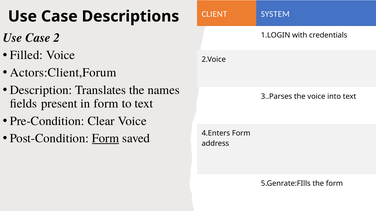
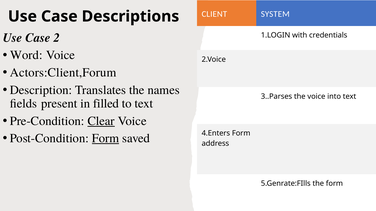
Filled: Filled -> Word
in form: form -> filled
Clear underline: none -> present
